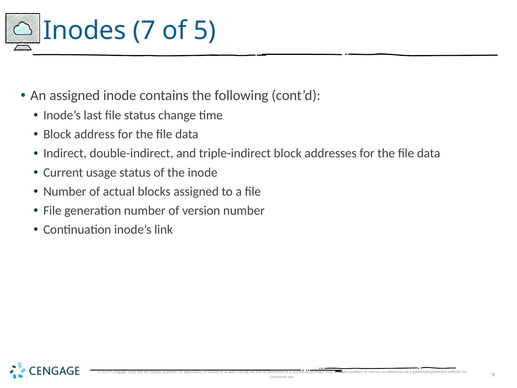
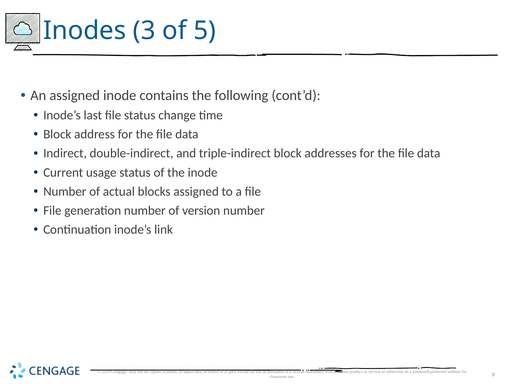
7: 7 -> 3
